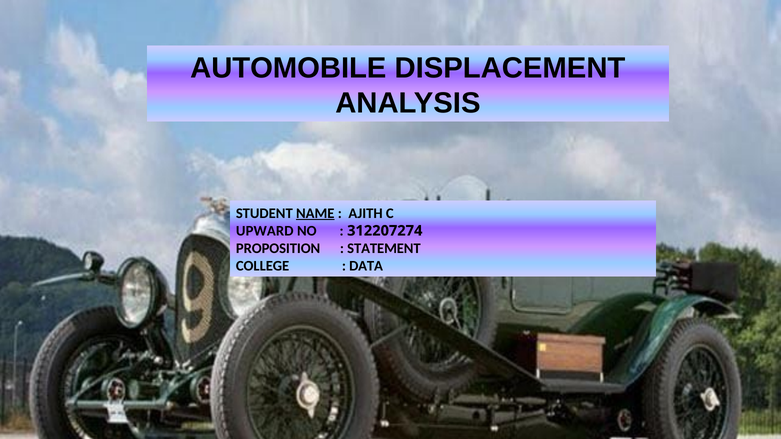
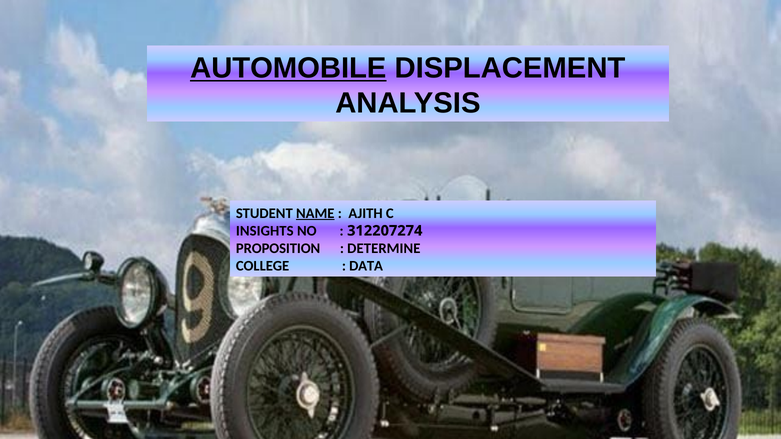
AUTOMOBILE underline: none -> present
UPWARD: UPWARD -> INSIGHTS
STATEMENT: STATEMENT -> DETERMINE
